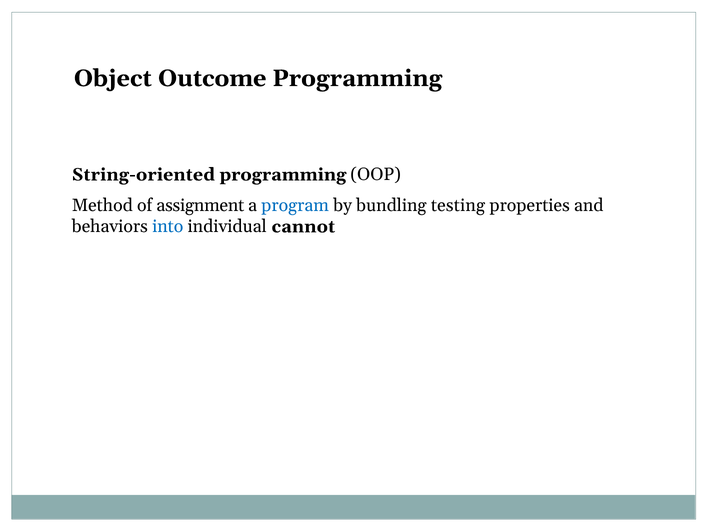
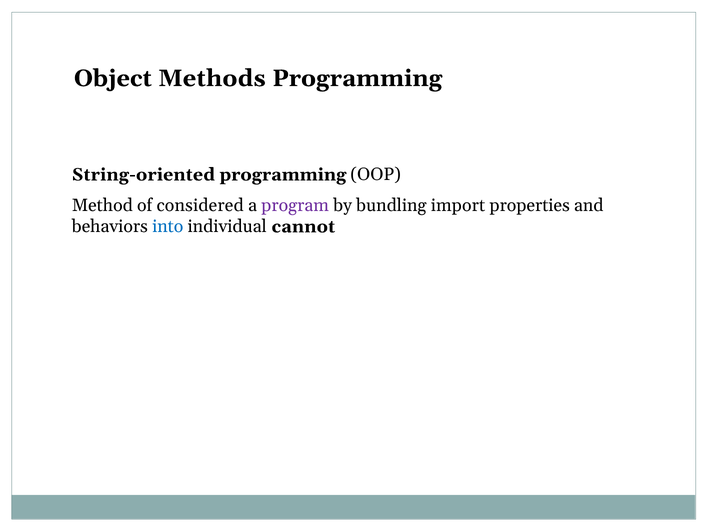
Outcome: Outcome -> Methods
assignment: assignment -> considered
program colour: blue -> purple
testing: testing -> import
